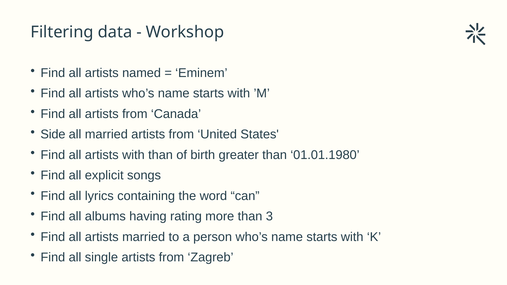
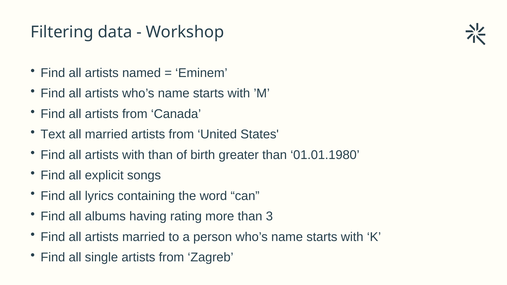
Side: Side -> Text
